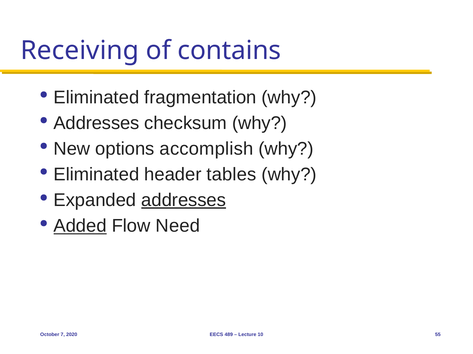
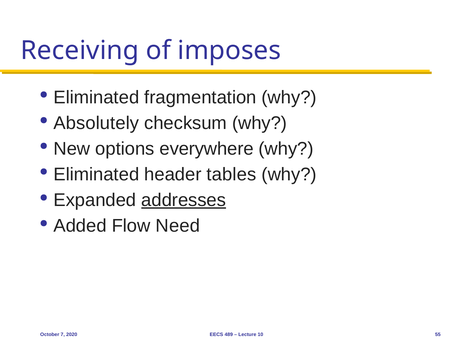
contains: contains -> imposes
Addresses at (96, 123): Addresses -> Absolutely
accomplish: accomplish -> everywhere
Added underline: present -> none
